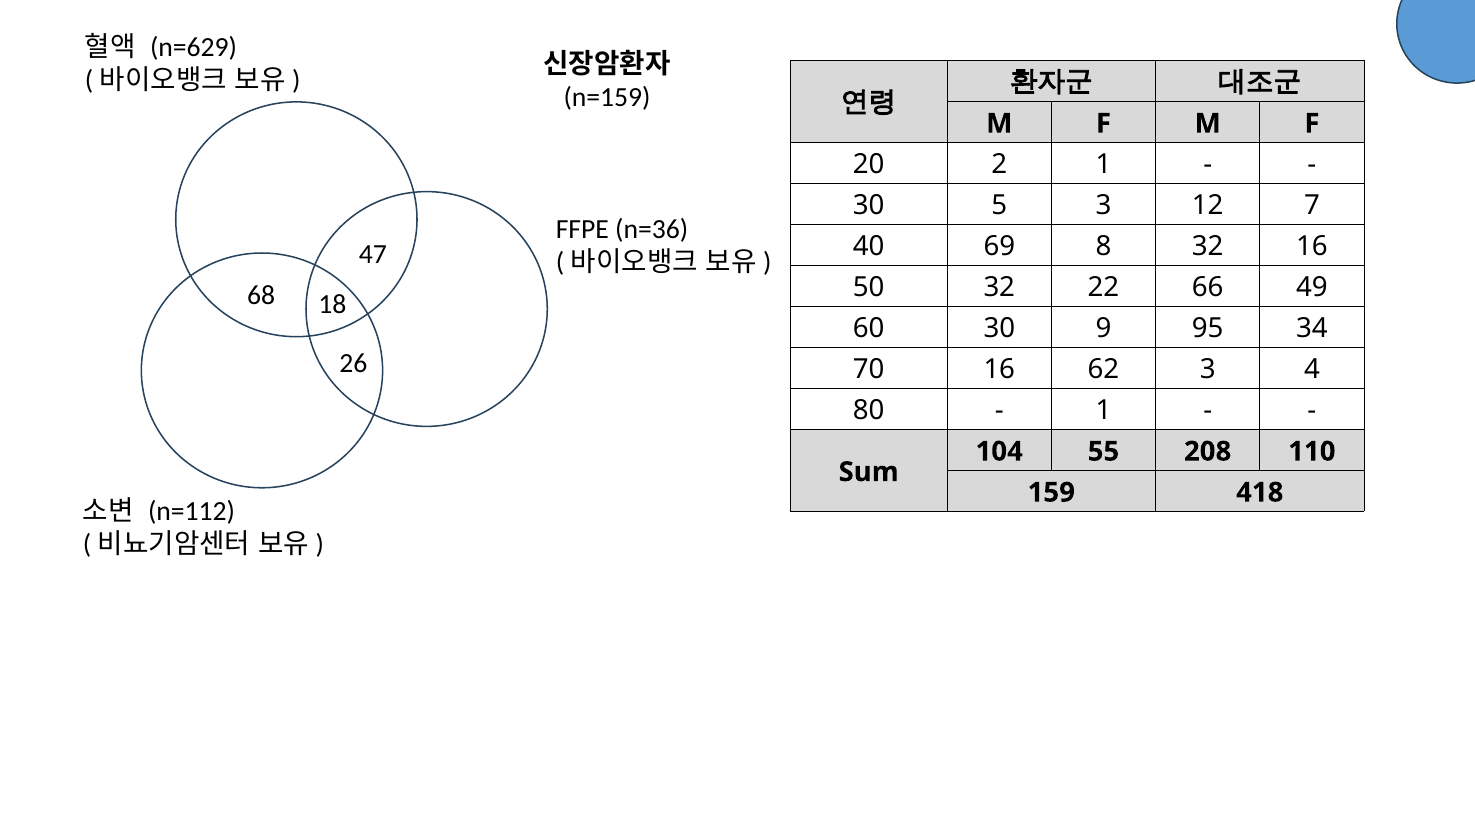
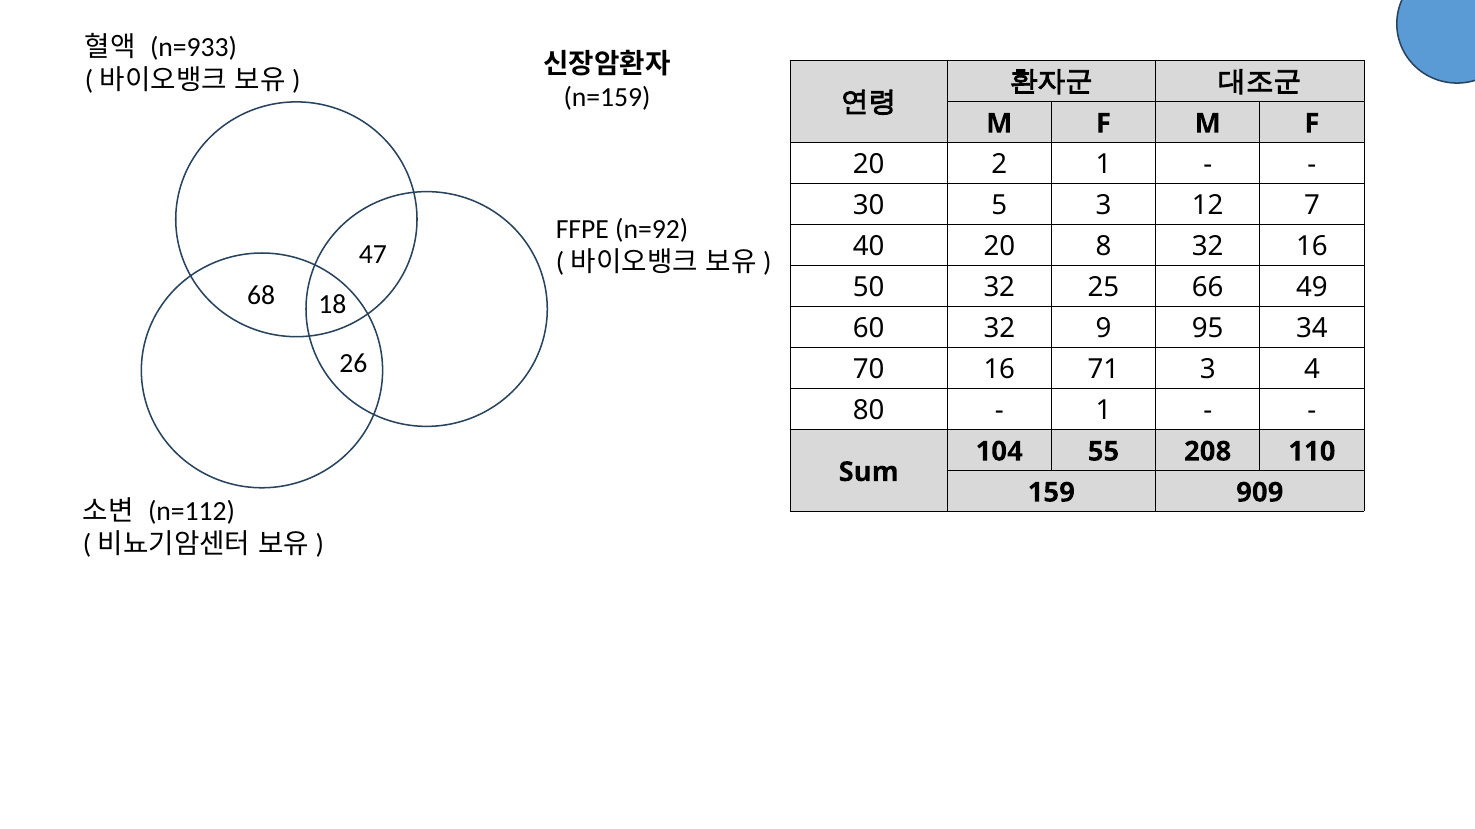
n=629: n=629 -> n=933
n=36: n=36 -> n=92
40 69: 69 -> 20
22: 22 -> 25
60 30: 30 -> 32
62: 62 -> 71
418: 418 -> 909
